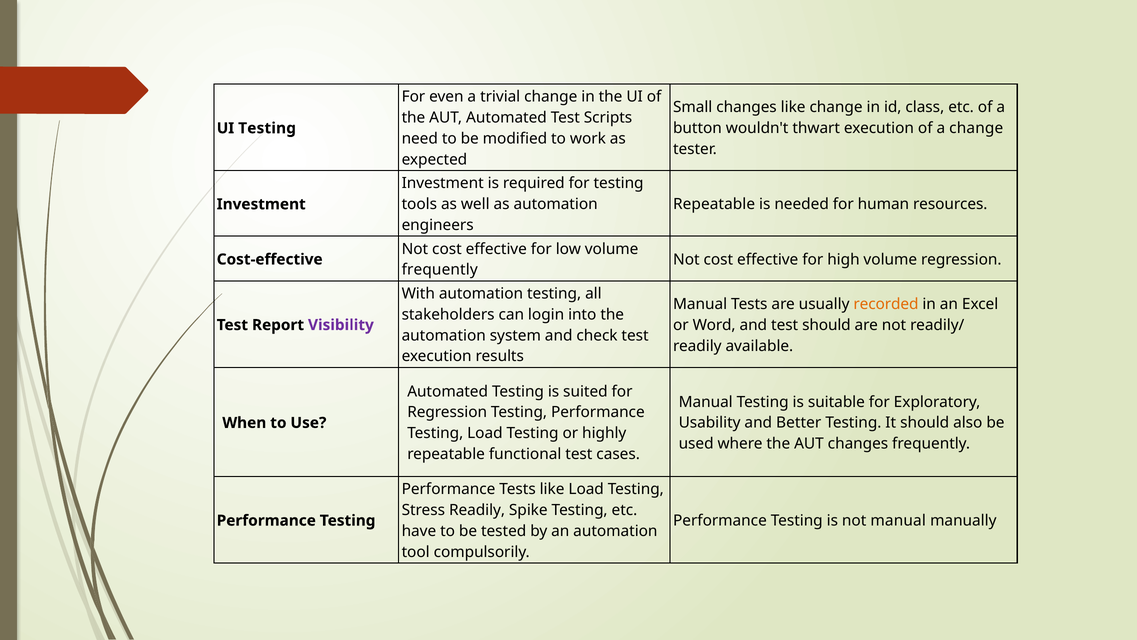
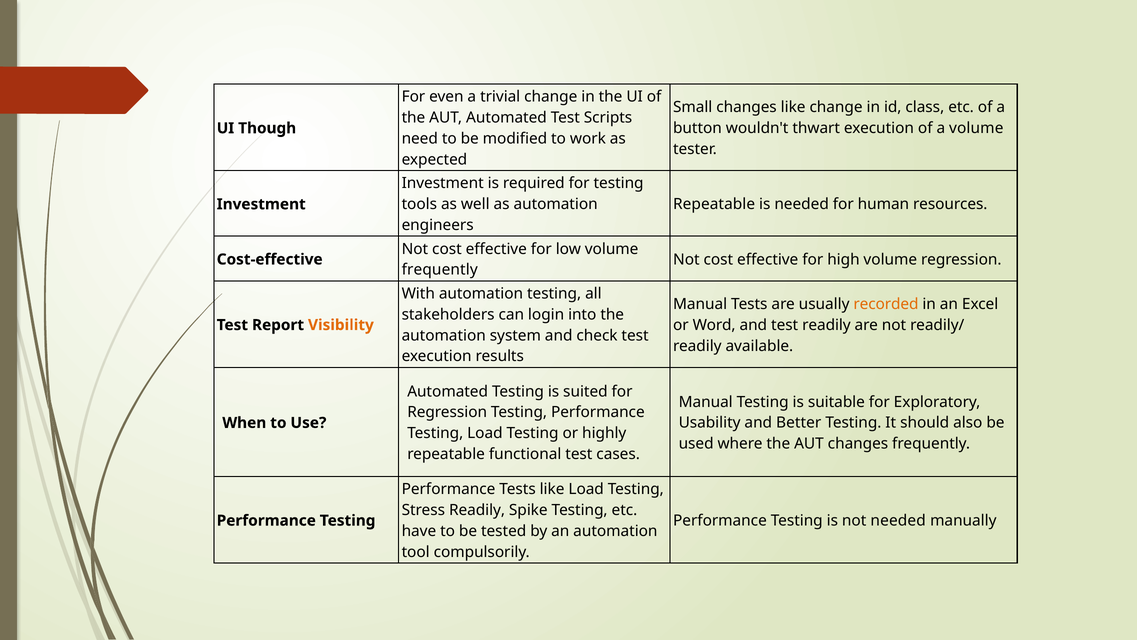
a change: change -> volume
UI Testing: Testing -> Though
test should: should -> readily
Visibility colour: purple -> orange
not manual: manual -> needed
